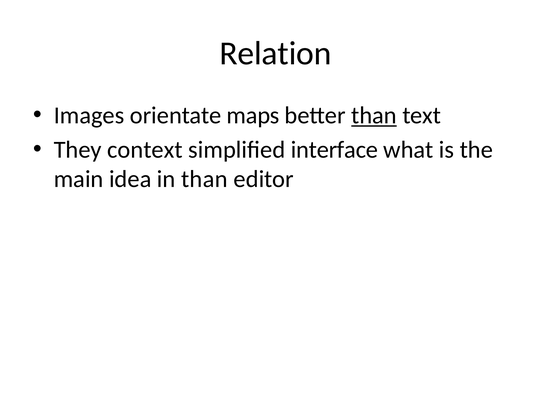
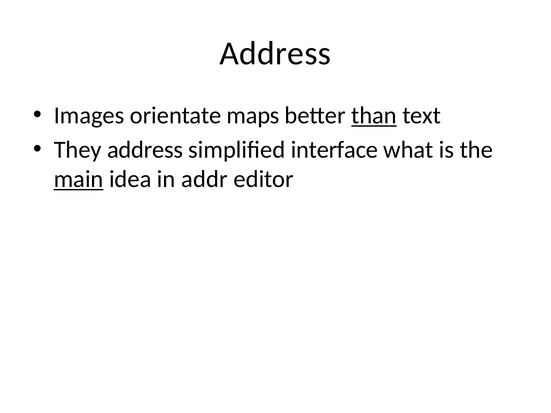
Relation at (275, 53): Relation -> Address
They context: context -> address
main underline: none -> present
in than: than -> addr
